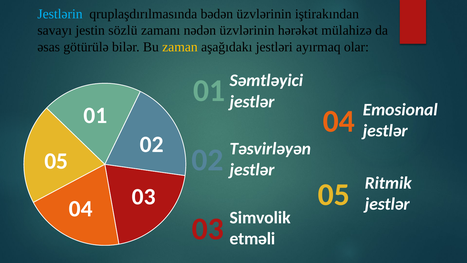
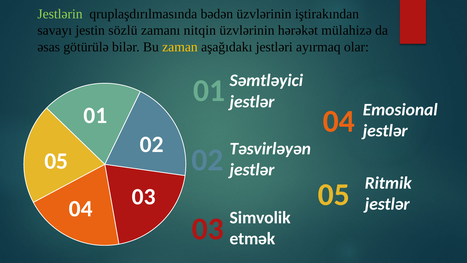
Jestlərin colour: light blue -> light green
nədən: nədən -> nitqin
etməli: etməli -> etmək
